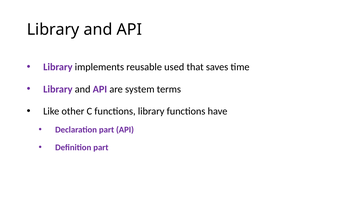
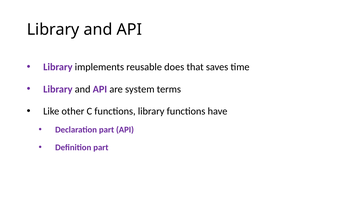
used: used -> does
